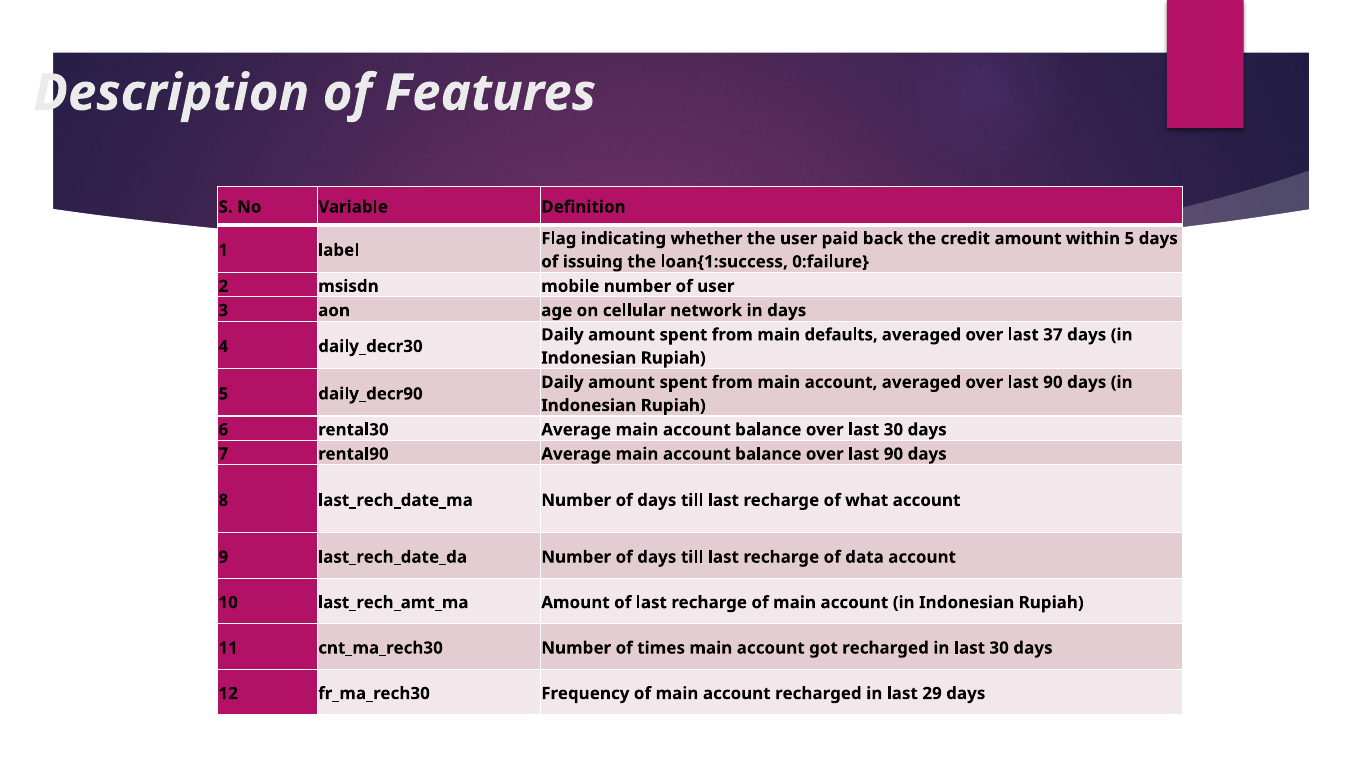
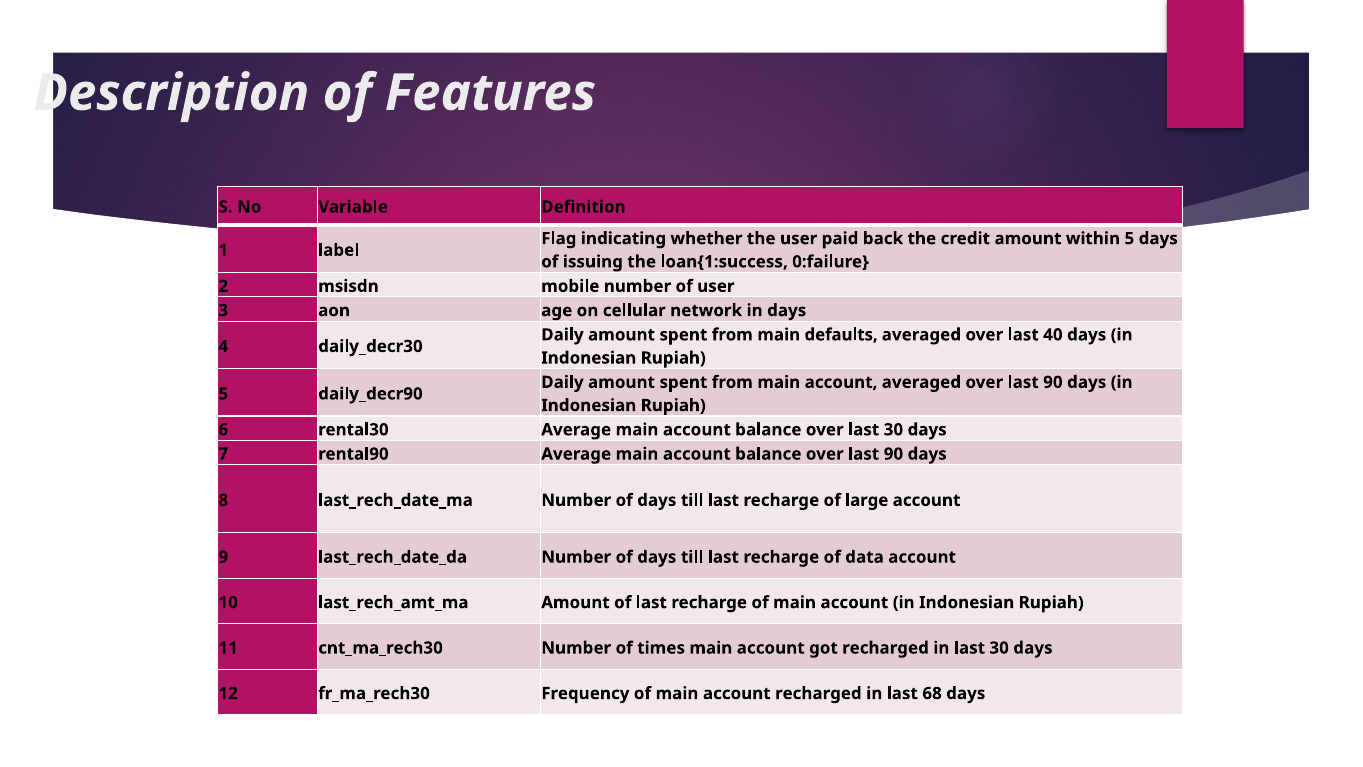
37: 37 -> 40
what: what -> large
29: 29 -> 68
